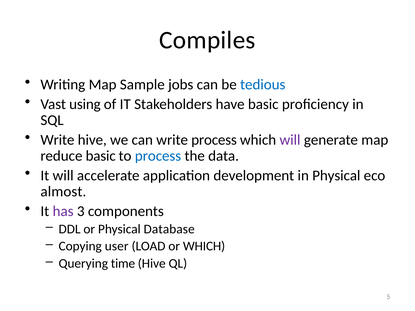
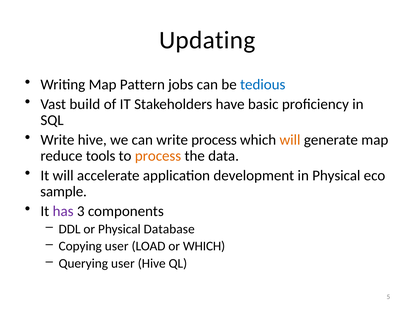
Compiles: Compiles -> Updating
Sample: Sample -> Pattern
using: using -> build
will at (290, 140) colour: purple -> orange
reduce basic: basic -> tools
process at (158, 156) colour: blue -> orange
almost: almost -> sample
Querying time: time -> user
